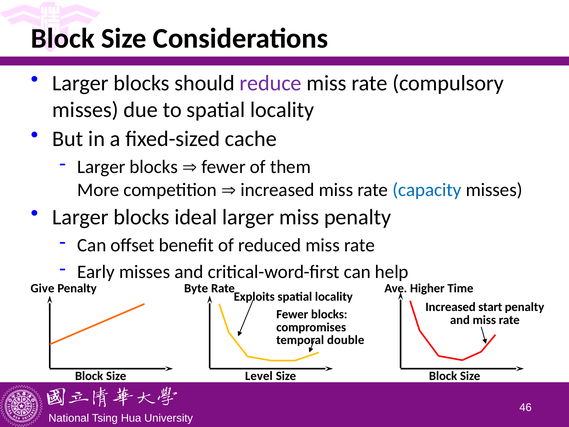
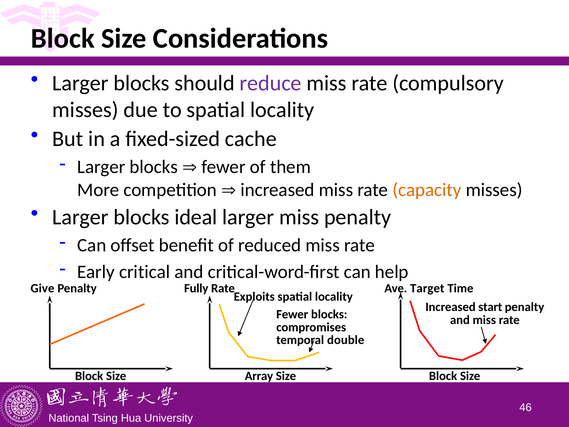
capacity colour: blue -> orange
Early misses: misses -> critical
Byte: Byte -> Fully
Higher: Higher -> Target
Level: Level -> Array
